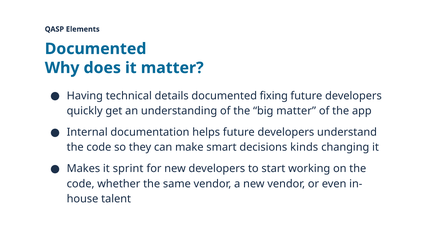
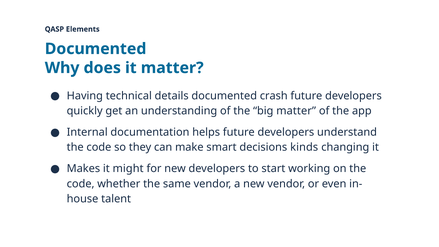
fixing: fixing -> crash
sprint: sprint -> might
